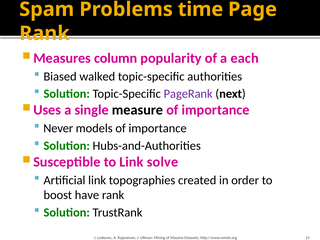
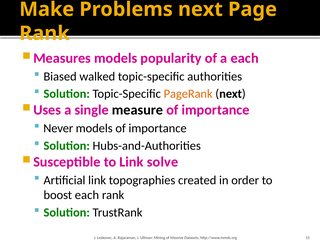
Spam: Spam -> Make
Problems time: time -> next
column at (116, 58): column -> models
PageRank colour: purple -> orange
boost have: have -> each
